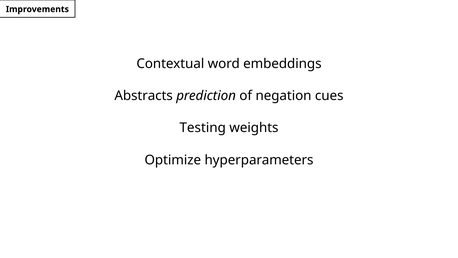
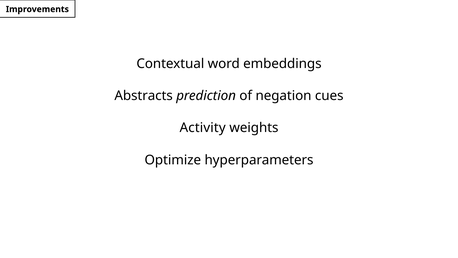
Testing: Testing -> Activity
